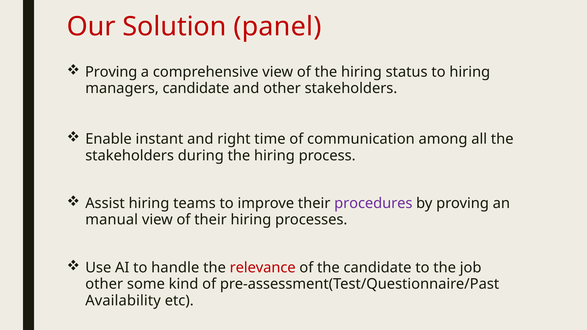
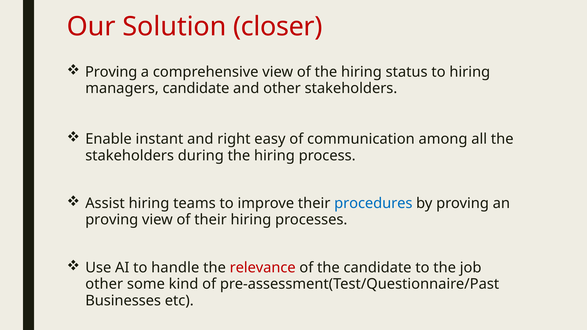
panel: panel -> closer
time: time -> easy
procedures colour: purple -> blue
manual at (112, 220): manual -> proving
Availability: Availability -> Businesses
